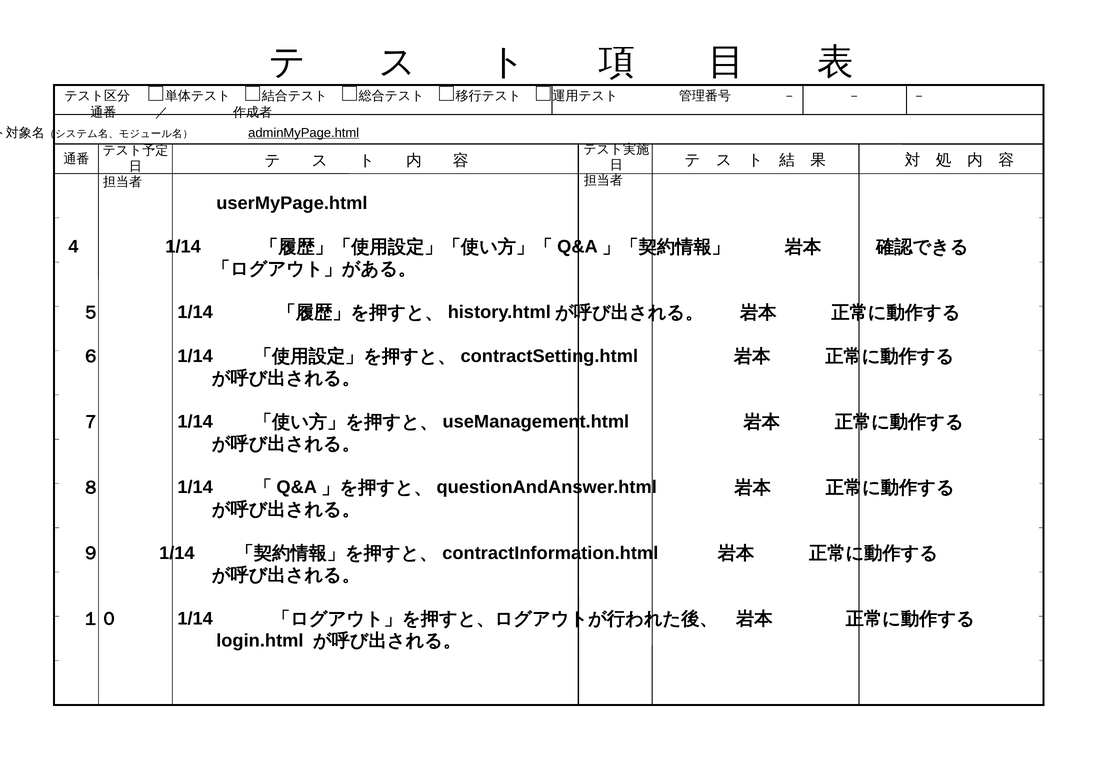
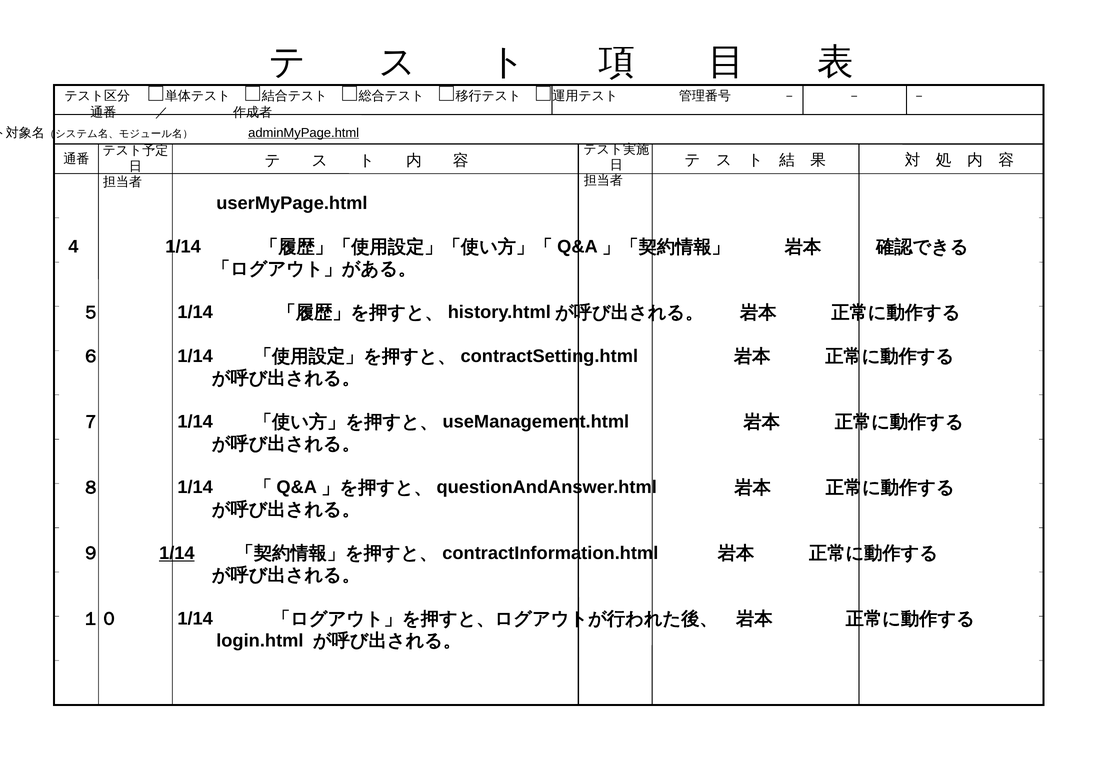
1/14 at (177, 553) underline: none -> present
